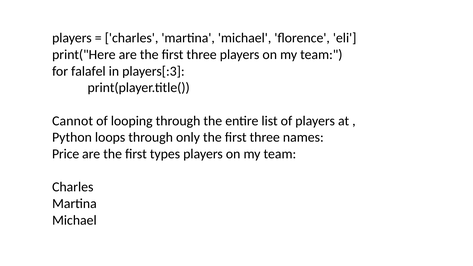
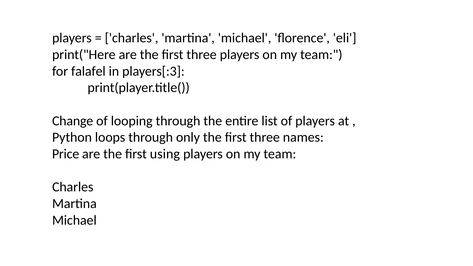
Cannot: Cannot -> Change
types: types -> using
